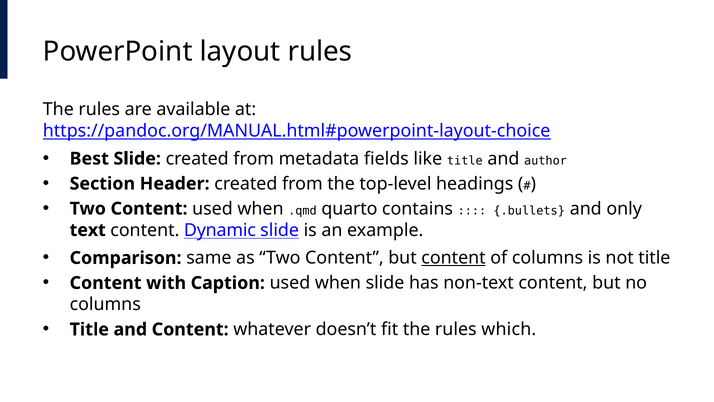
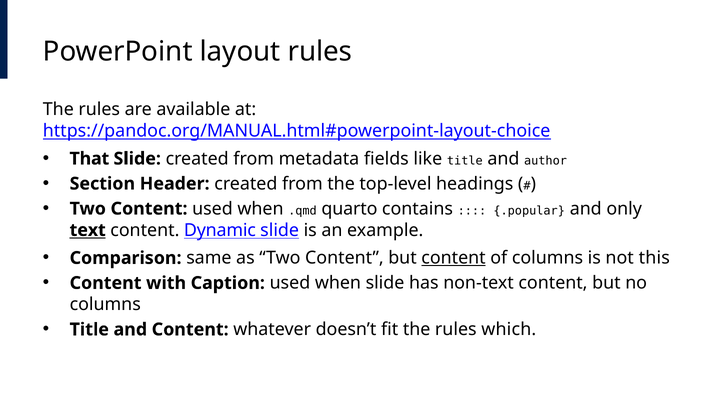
Best: Best -> That
.bullets: .bullets -> .popular
text underline: none -> present
not title: title -> this
